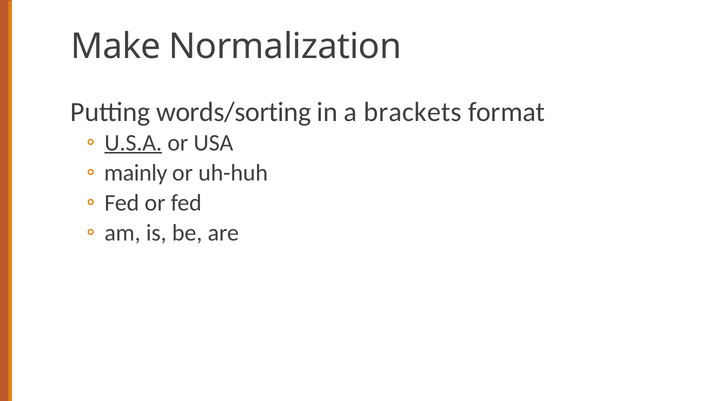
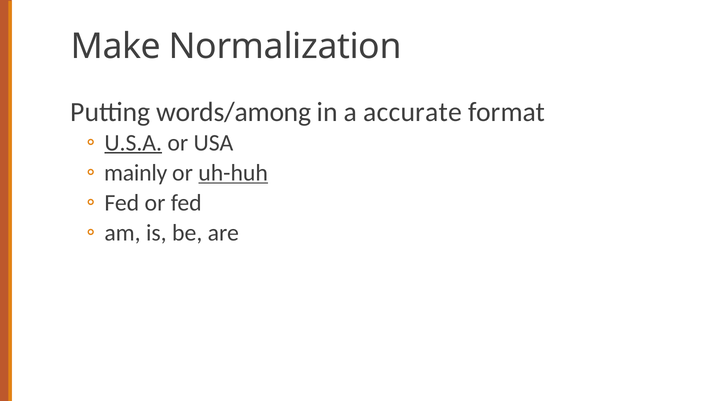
words/sorting: words/sorting -> words/among
brackets: brackets -> accurate
uh-huh underline: none -> present
